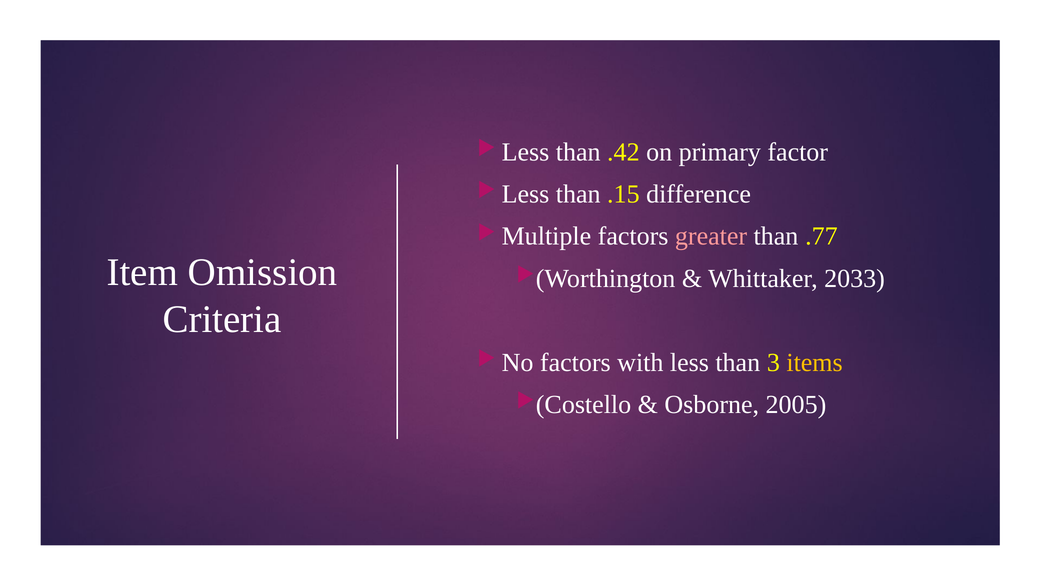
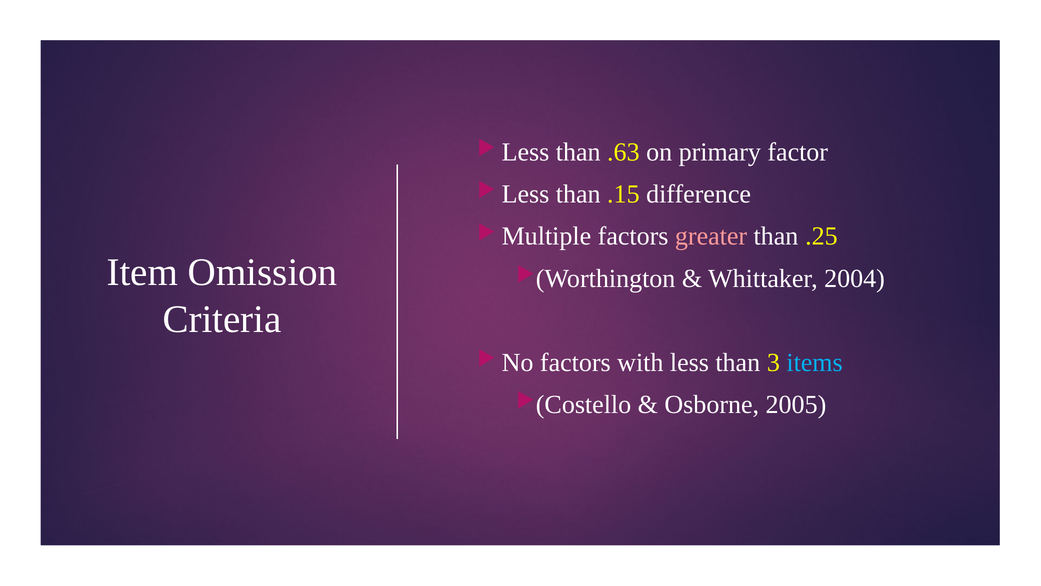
.42: .42 -> .63
.77: .77 -> .25
2033: 2033 -> 2004
items colour: yellow -> light blue
